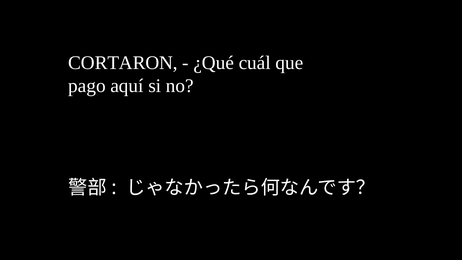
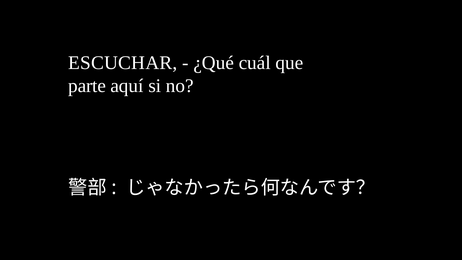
CORTARON: CORTARON -> ESCUCHAR
pago: pago -> parte
